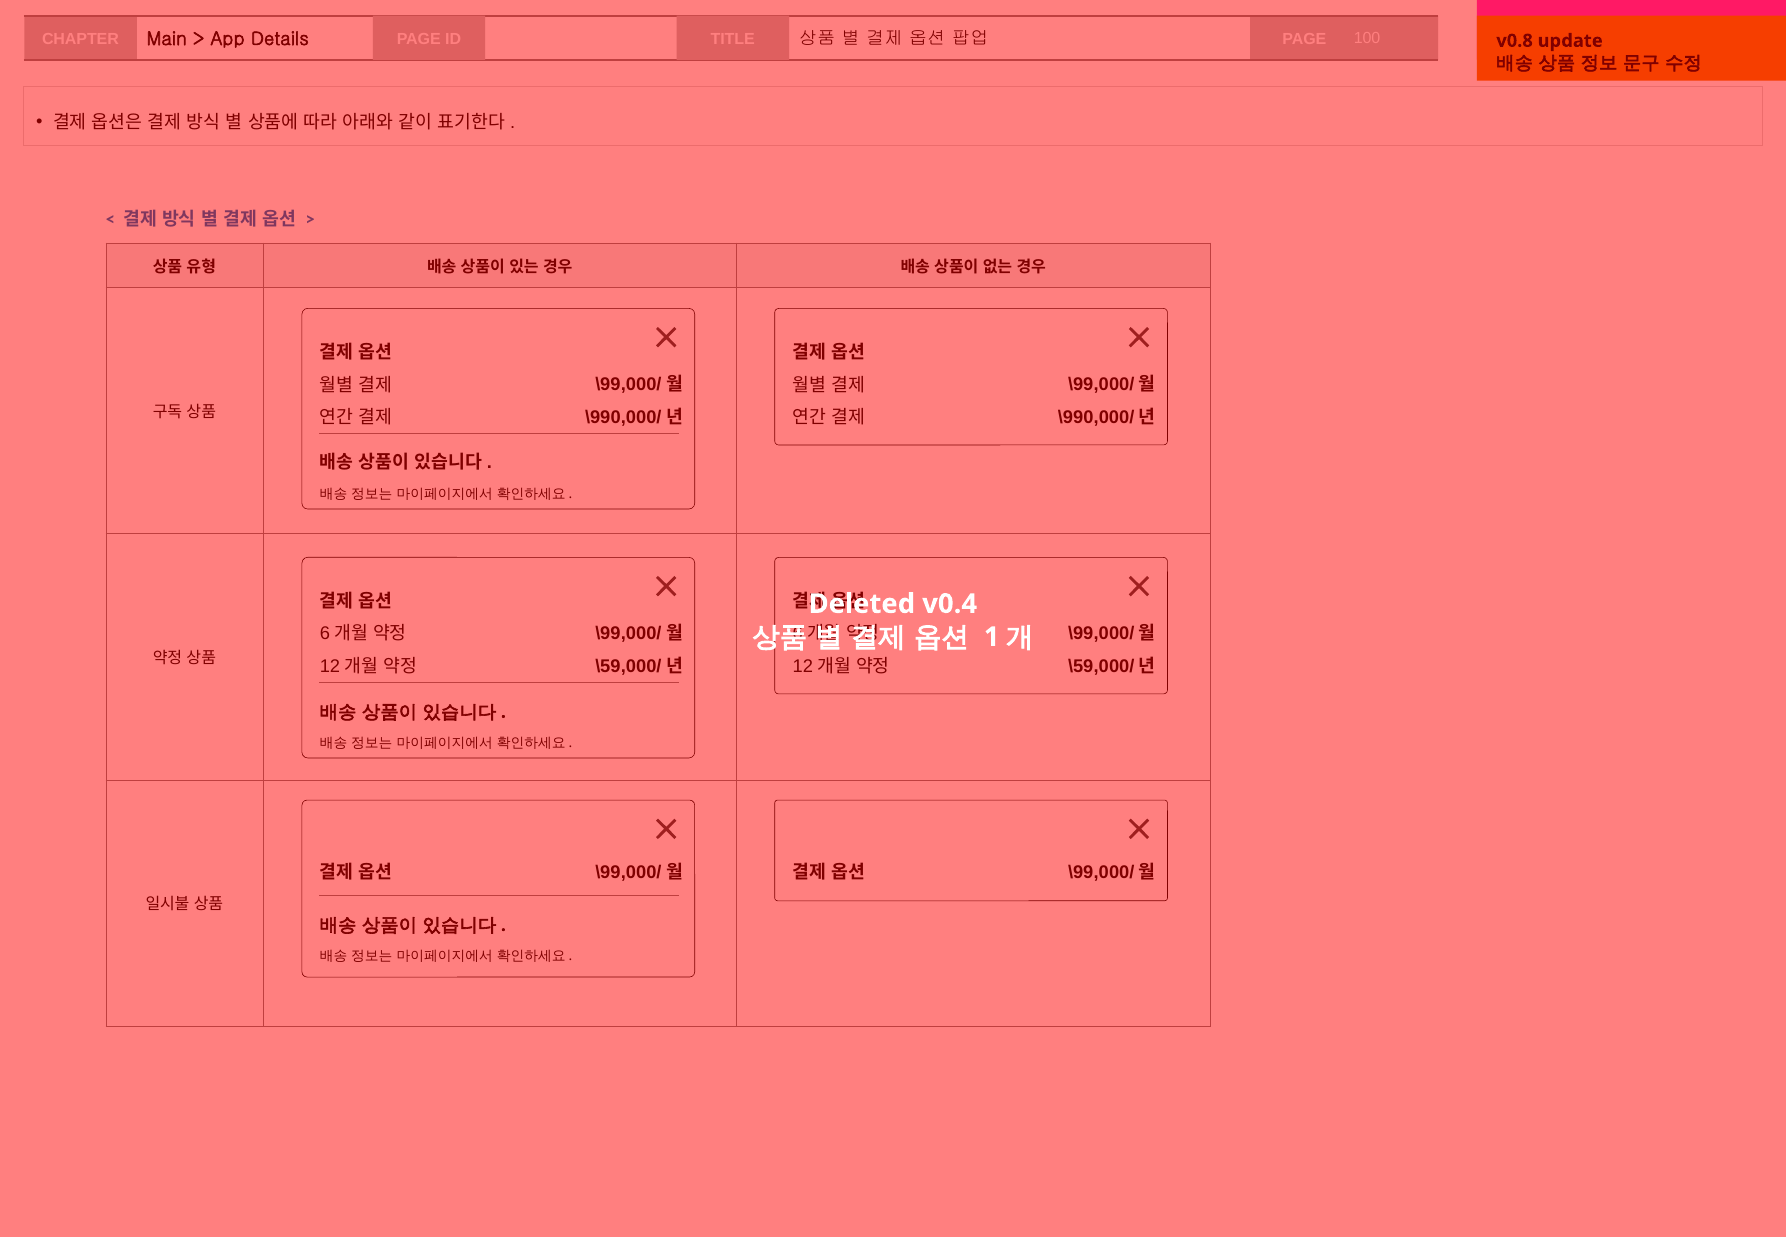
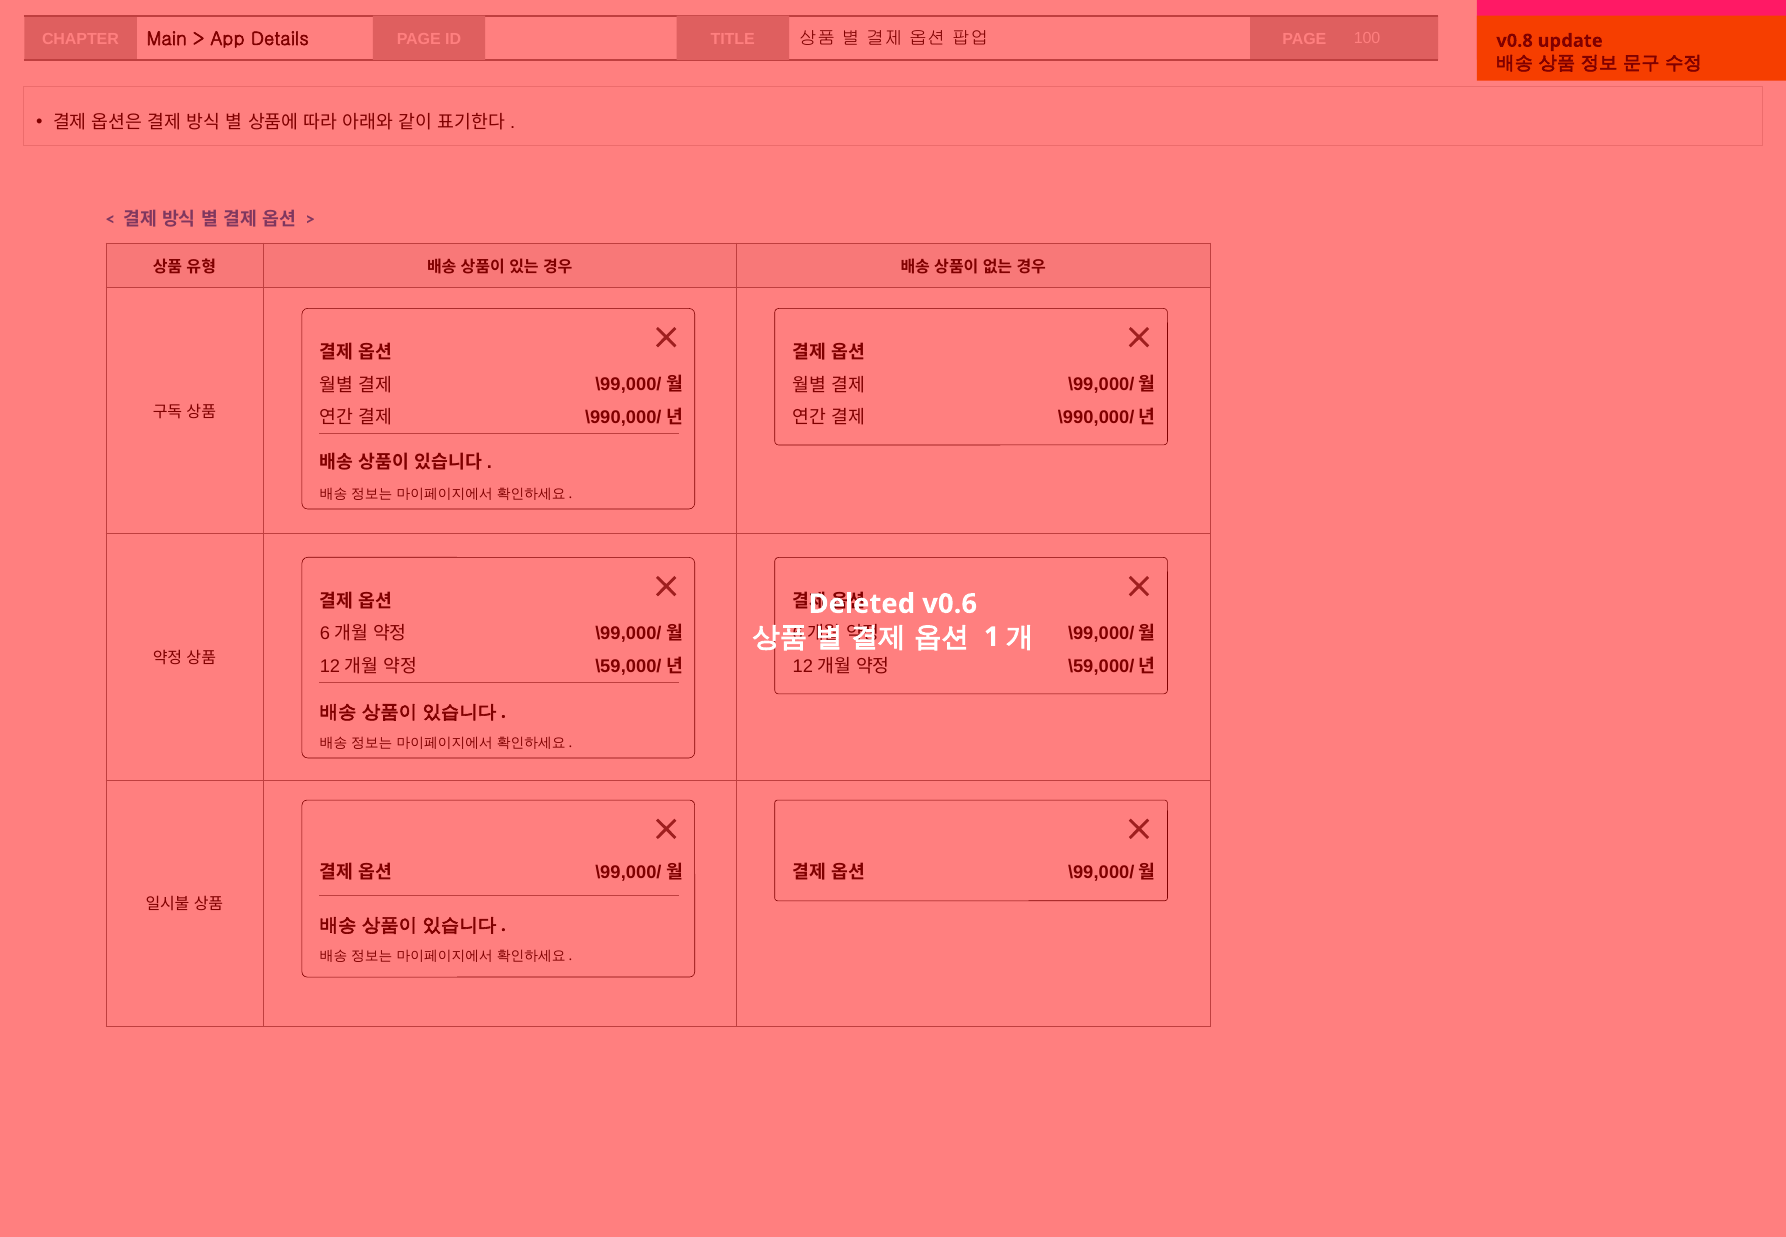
v0.4: v0.4 -> v0.6
